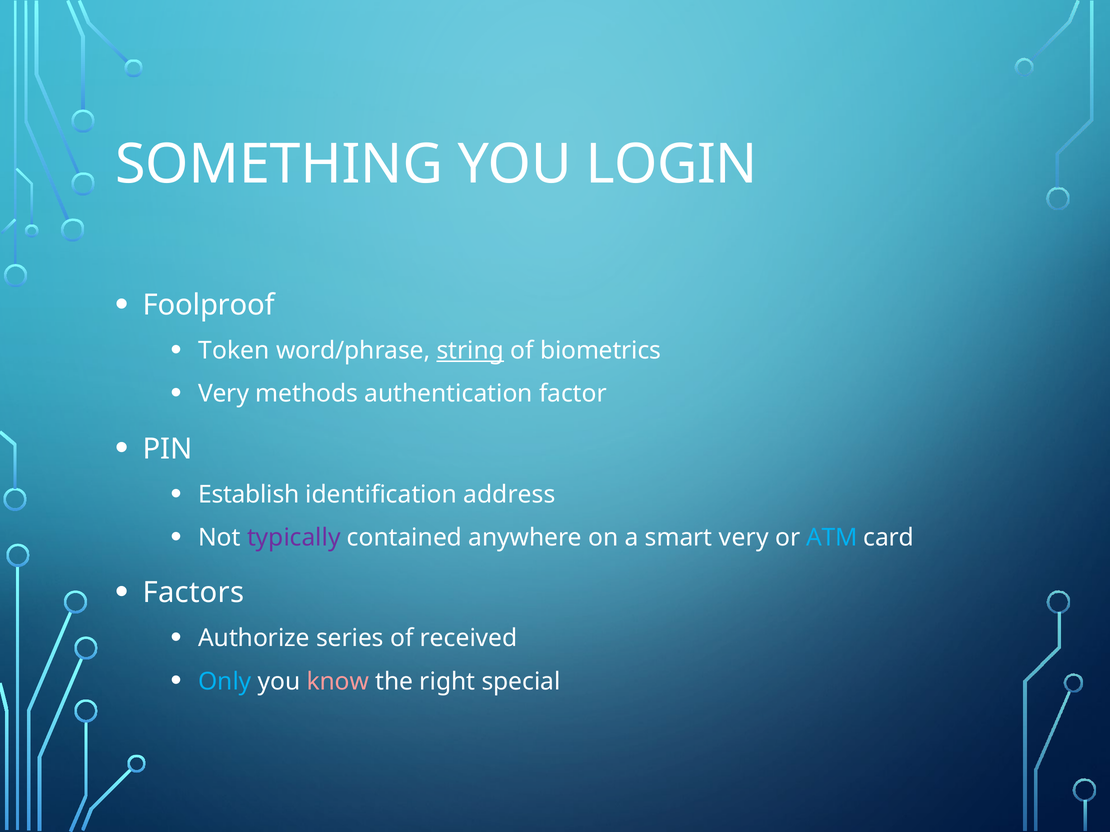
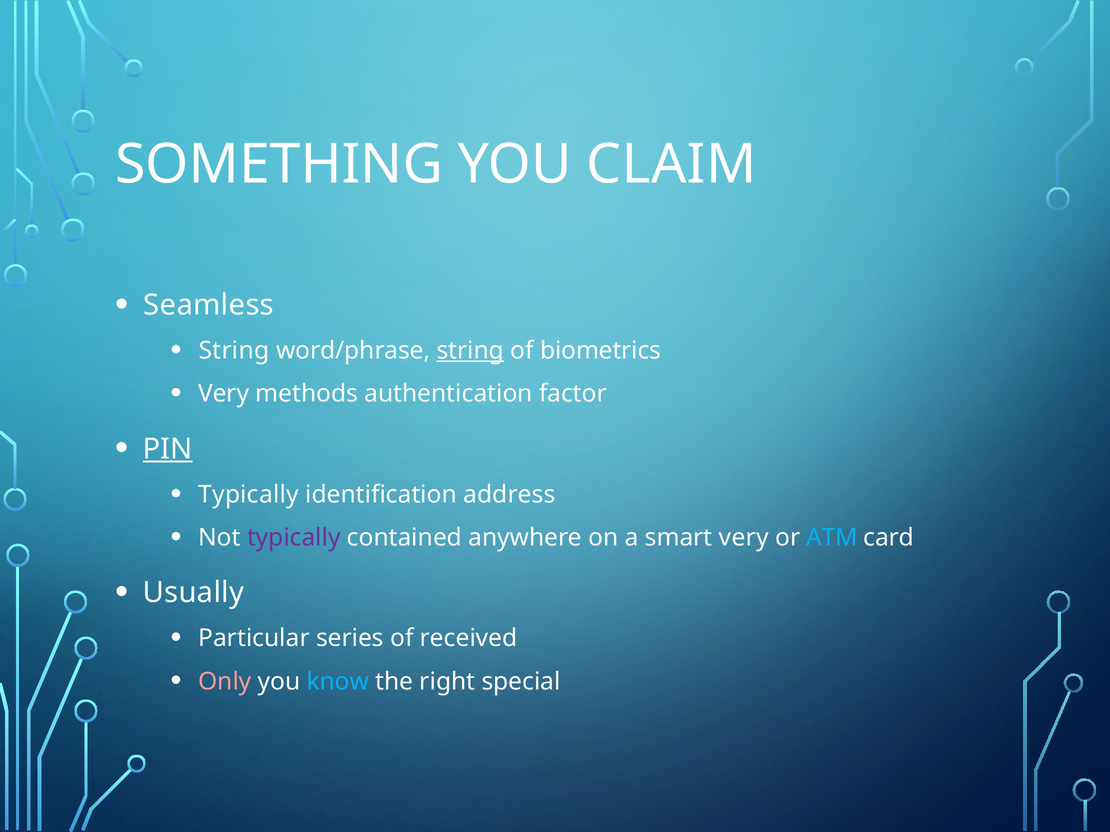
LOGIN: LOGIN -> CLAIM
Foolproof: Foolproof -> Seamless
Token at (234, 351): Token -> String
PIN underline: none -> present
Establish at (249, 495): Establish -> Typically
Factors: Factors -> Usually
Authorize: Authorize -> Particular
Only colour: light blue -> pink
know colour: pink -> light blue
